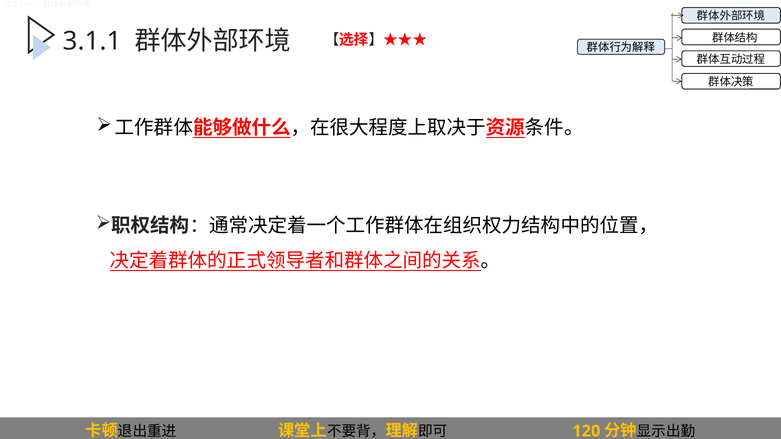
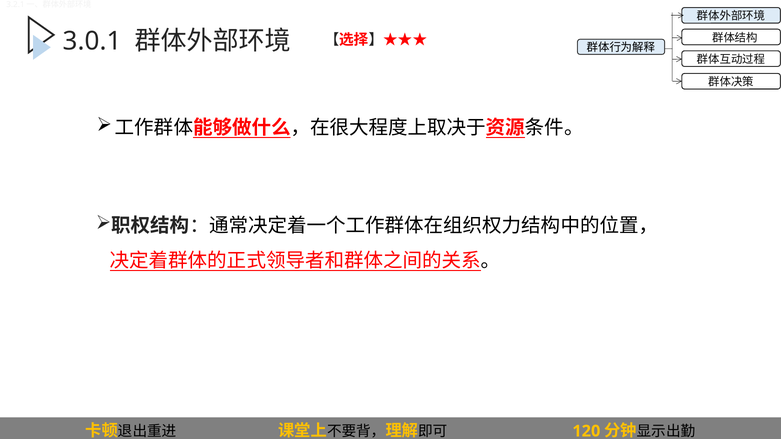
3.1.1: 3.1.1 -> 3.0.1
